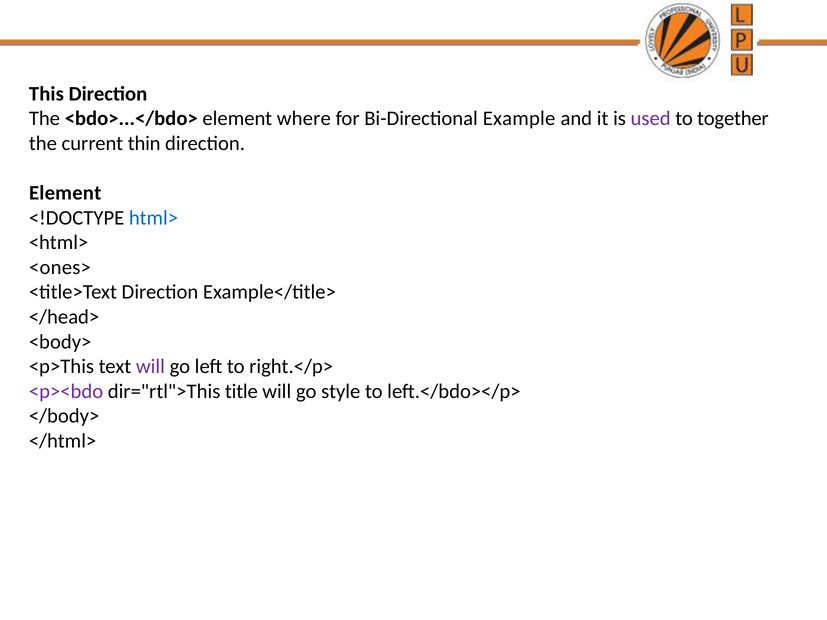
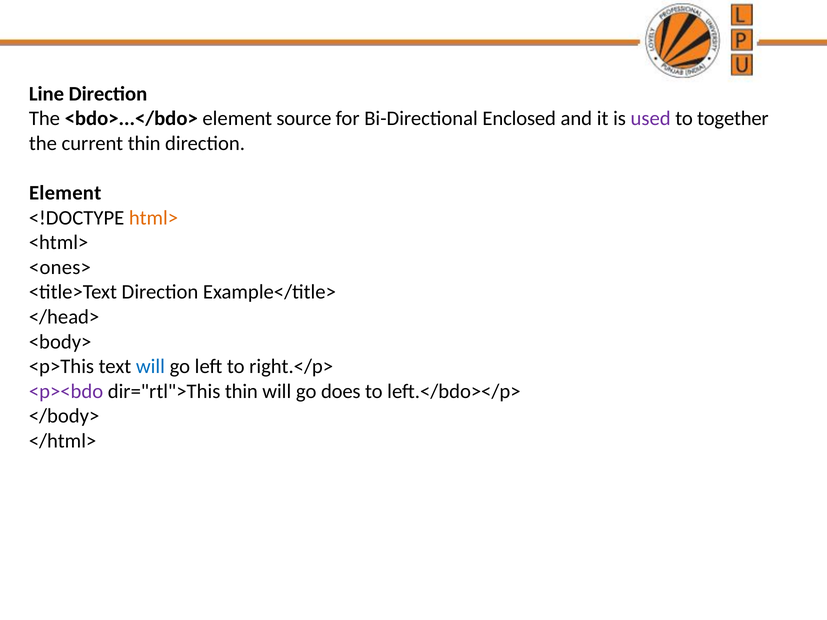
This: This -> Line
where: where -> source
Example: Example -> Enclosed
html> colour: blue -> orange
will at (150, 367) colour: purple -> blue
dir="rtl">This title: title -> thin
style: style -> does
